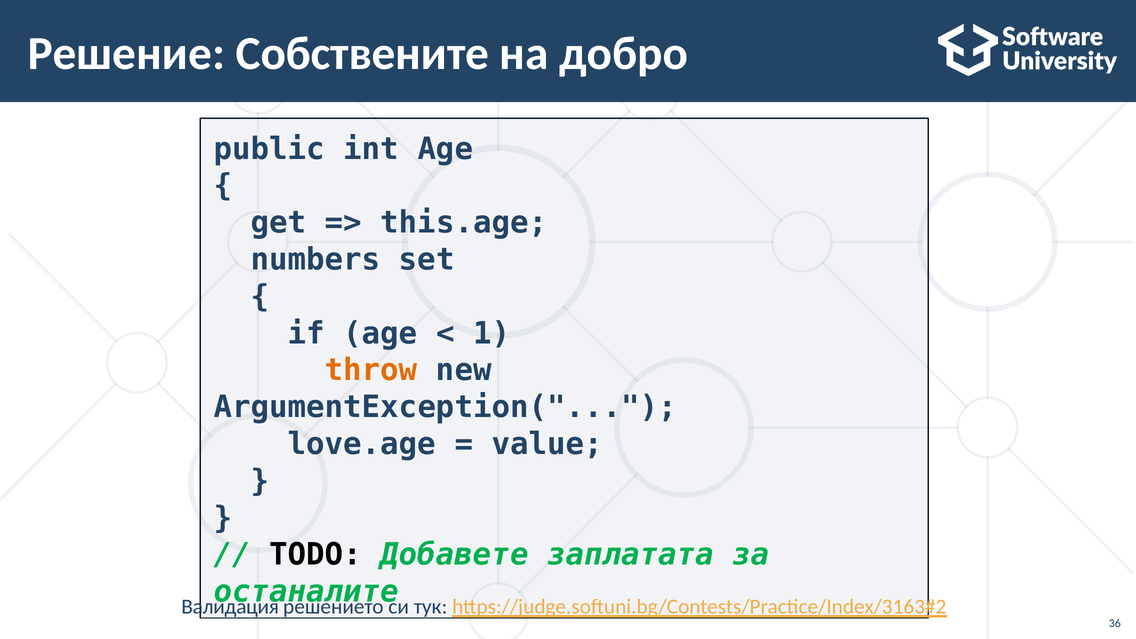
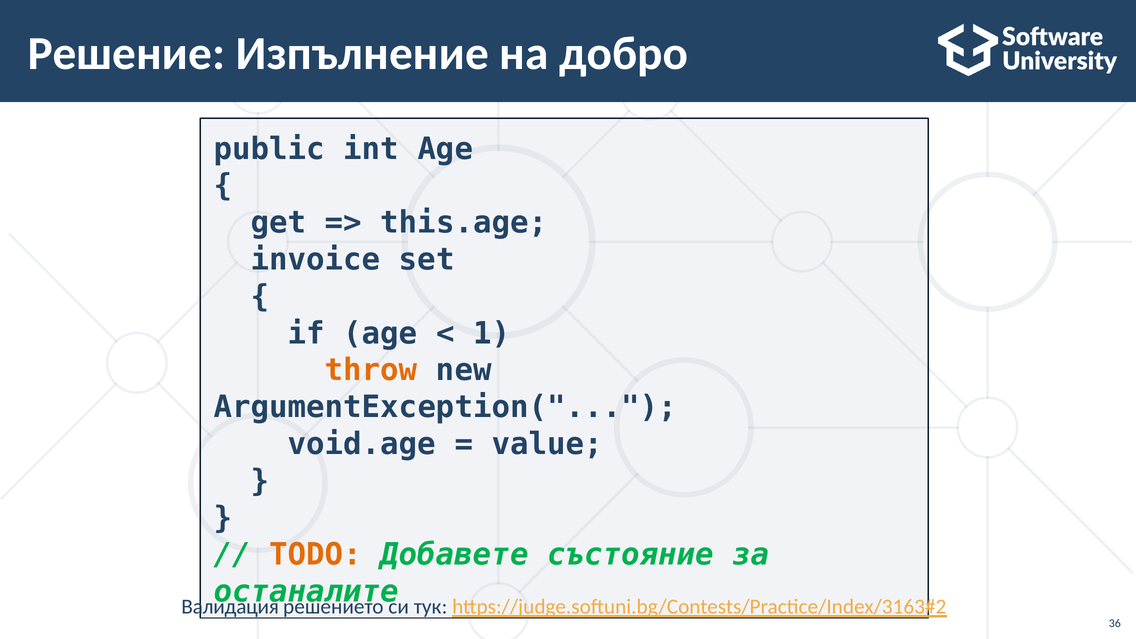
Собствените: Собствените -> Изпълнение
numbers: numbers -> invoice
love.age: love.age -> void.age
TODO colour: black -> orange
заплатата: заплатата -> състояние
